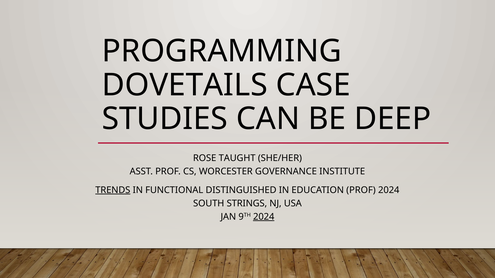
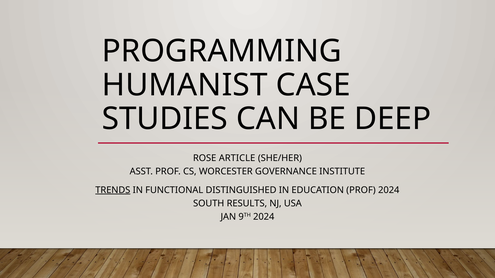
DOVETAILS: DOVETAILS -> HUMANIST
TAUGHT: TAUGHT -> ARTICLE
STRINGS: STRINGS -> RESULTS
2024 at (264, 217) underline: present -> none
